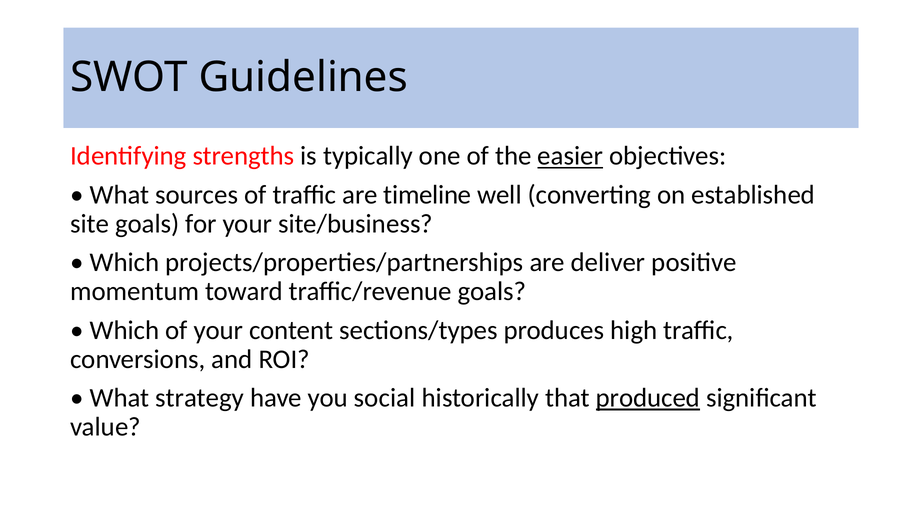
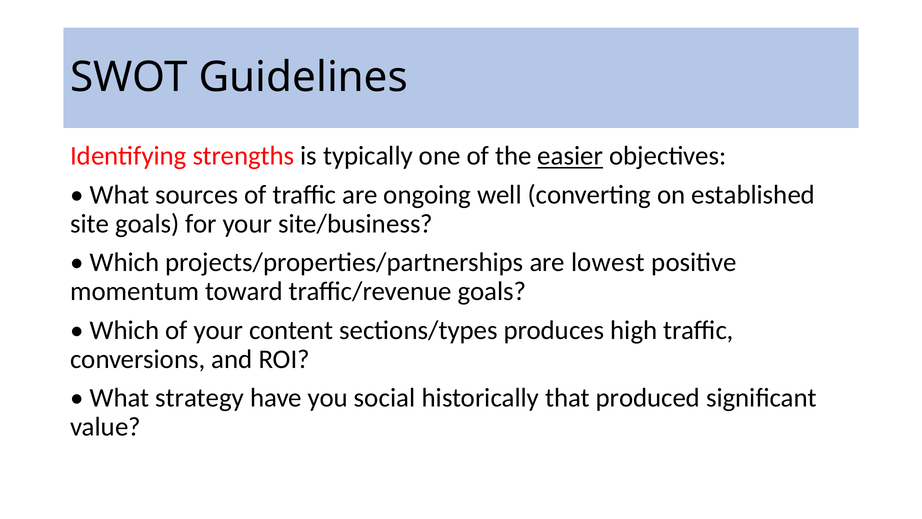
timeline: timeline -> ongoing
deliver: deliver -> lowest
produced underline: present -> none
